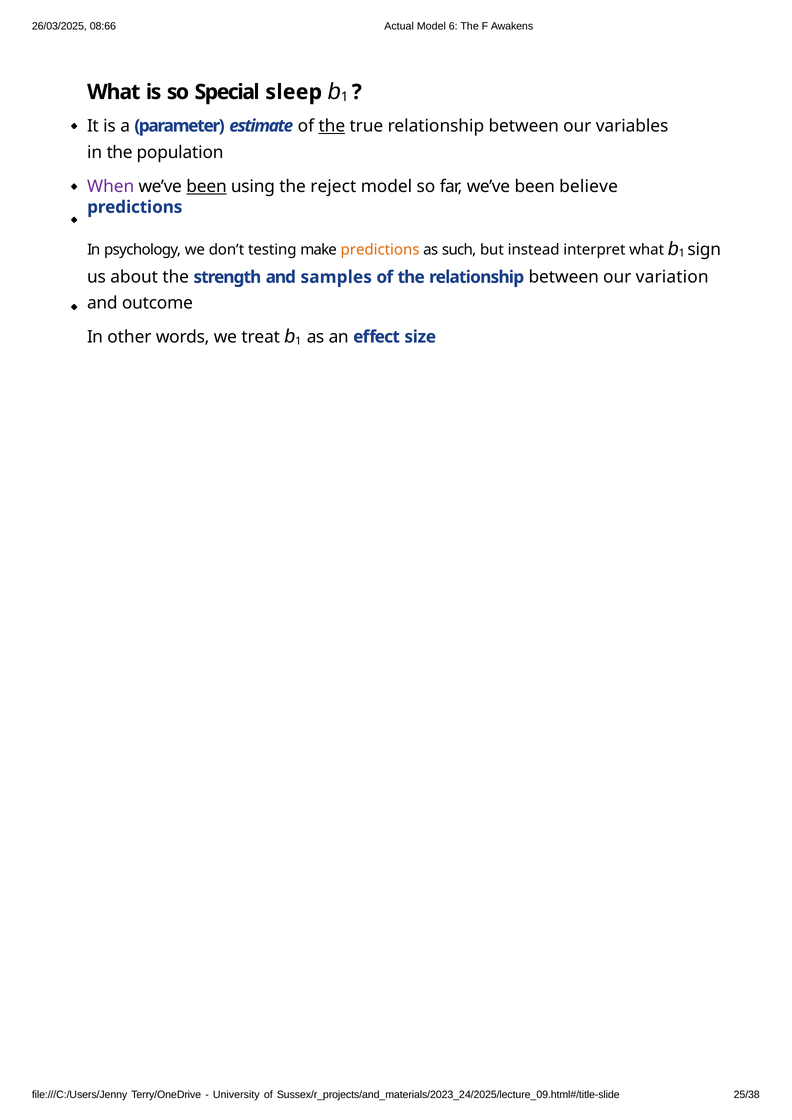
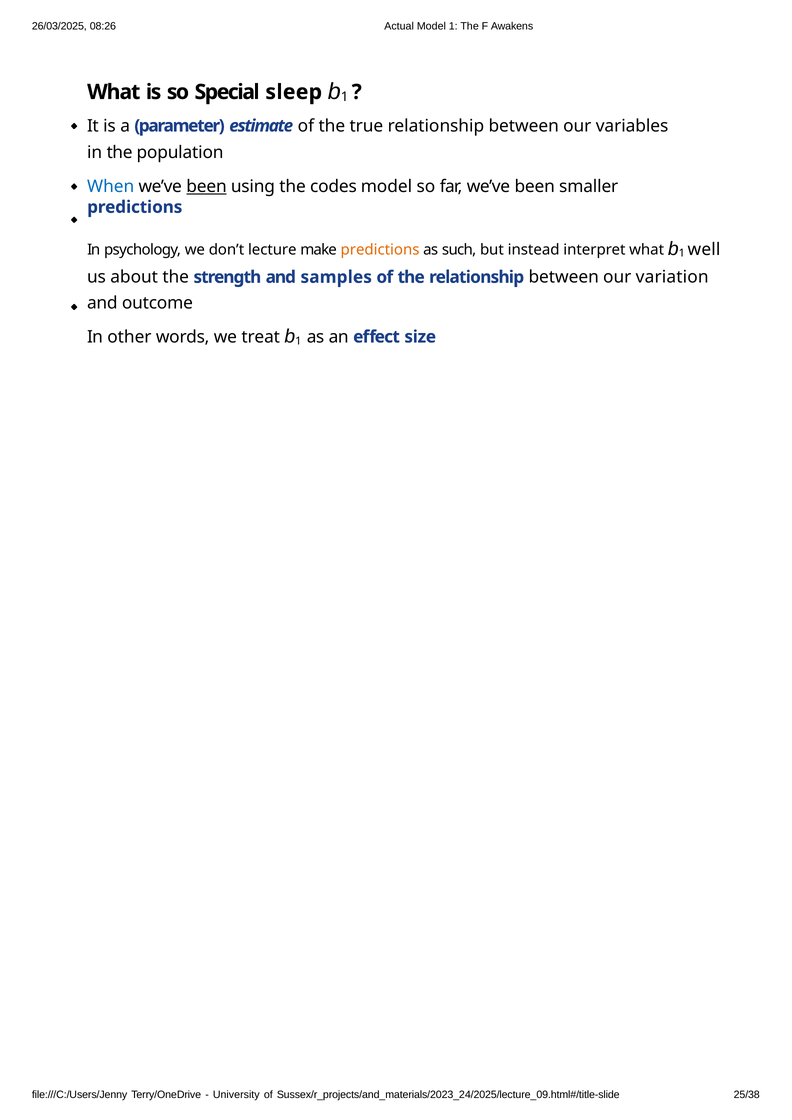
08:66: 08:66 -> 08:26
Model 6: 6 -> 1
the at (332, 126) underline: present -> none
When colour: purple -> blue
reject: reject -> codes
believe: believe -> smaller
testing: testing -> lecture
sign: sign -> well
